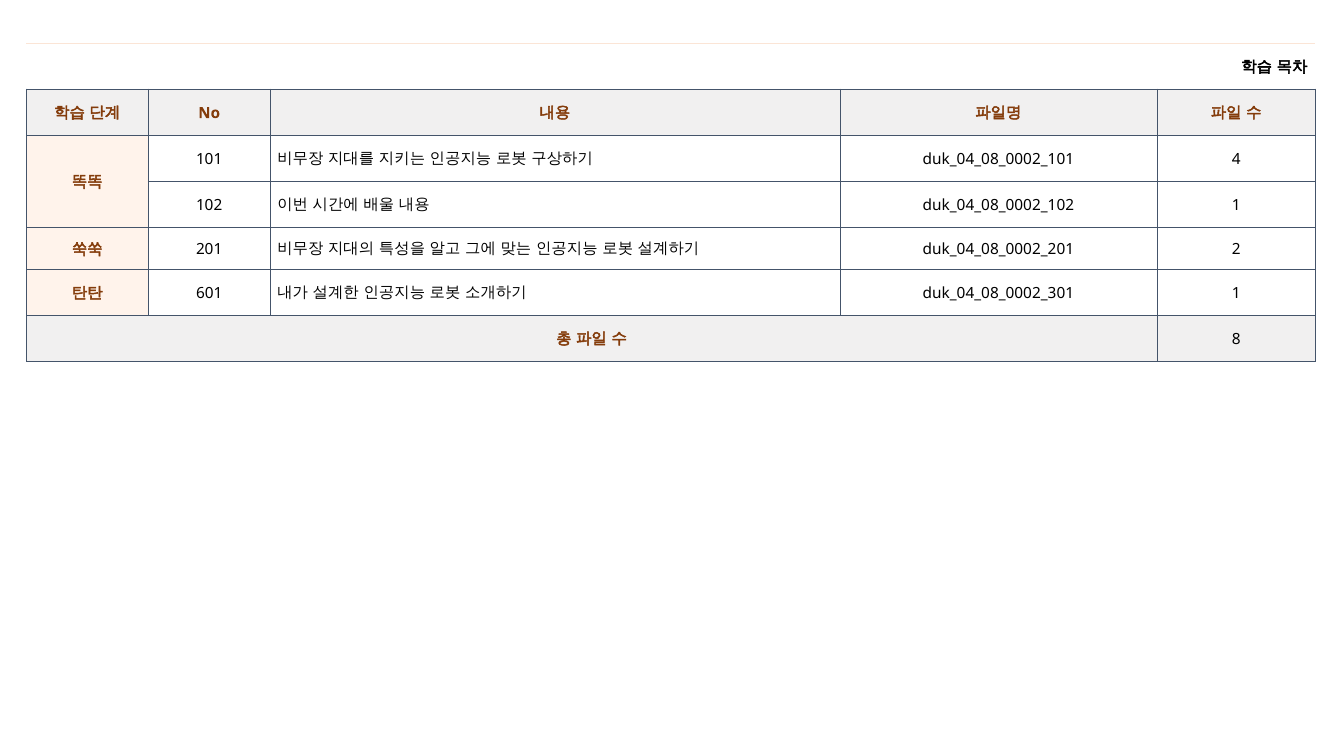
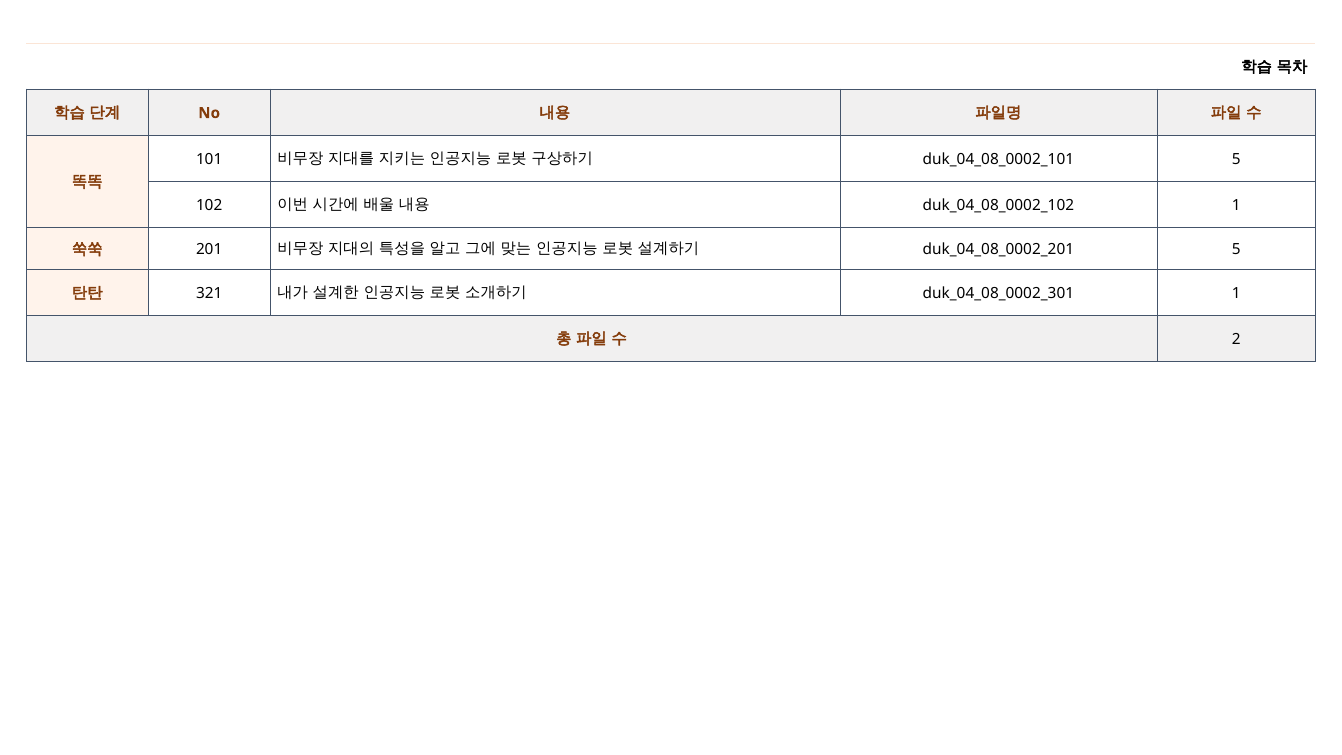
4 at (1236, 159): 4 -> 5
2 at (1236, 249): 2 -> 5
601: 601 -> 321
8: 8 -> 2
